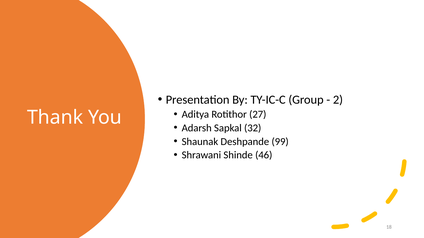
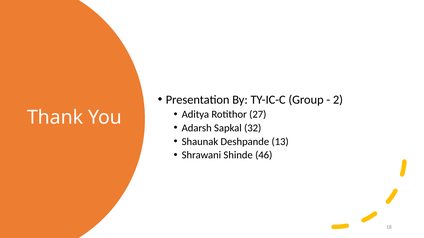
99: 99 -> 13
